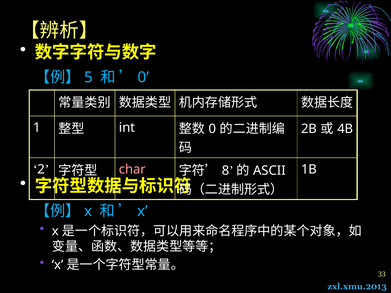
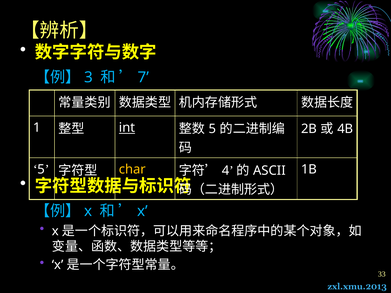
5: 5 -> 3
0 at (143, 77): 0 -> 7
int underline: none -> present
0 at (212, 129): 0 -> 5
2 at (41, 170): 2 -> 5
char colour: pink -> yellow
8: 8 -> 4
